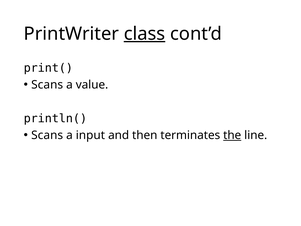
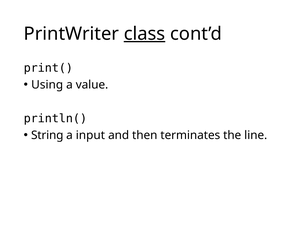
Scans at (47, 85): Scans -> Using
Scans at (47, 135): Scans -> String
the underline: present -> none
